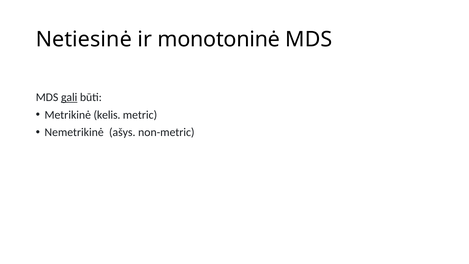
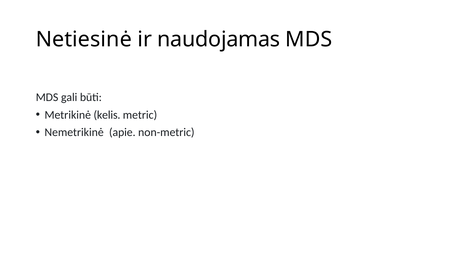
monotoninė: monotoninė -> naudojamas
gali underline: present -> none
ašys: ašys -> apie
